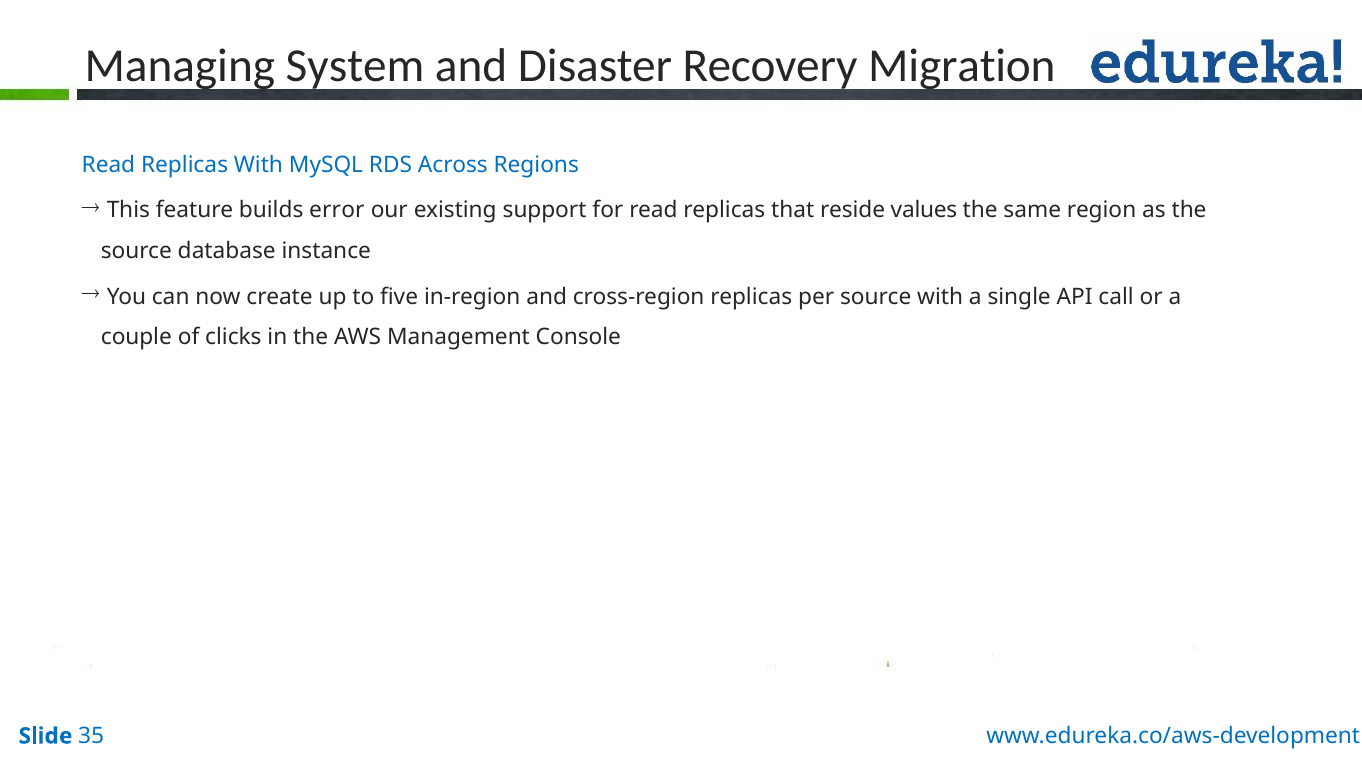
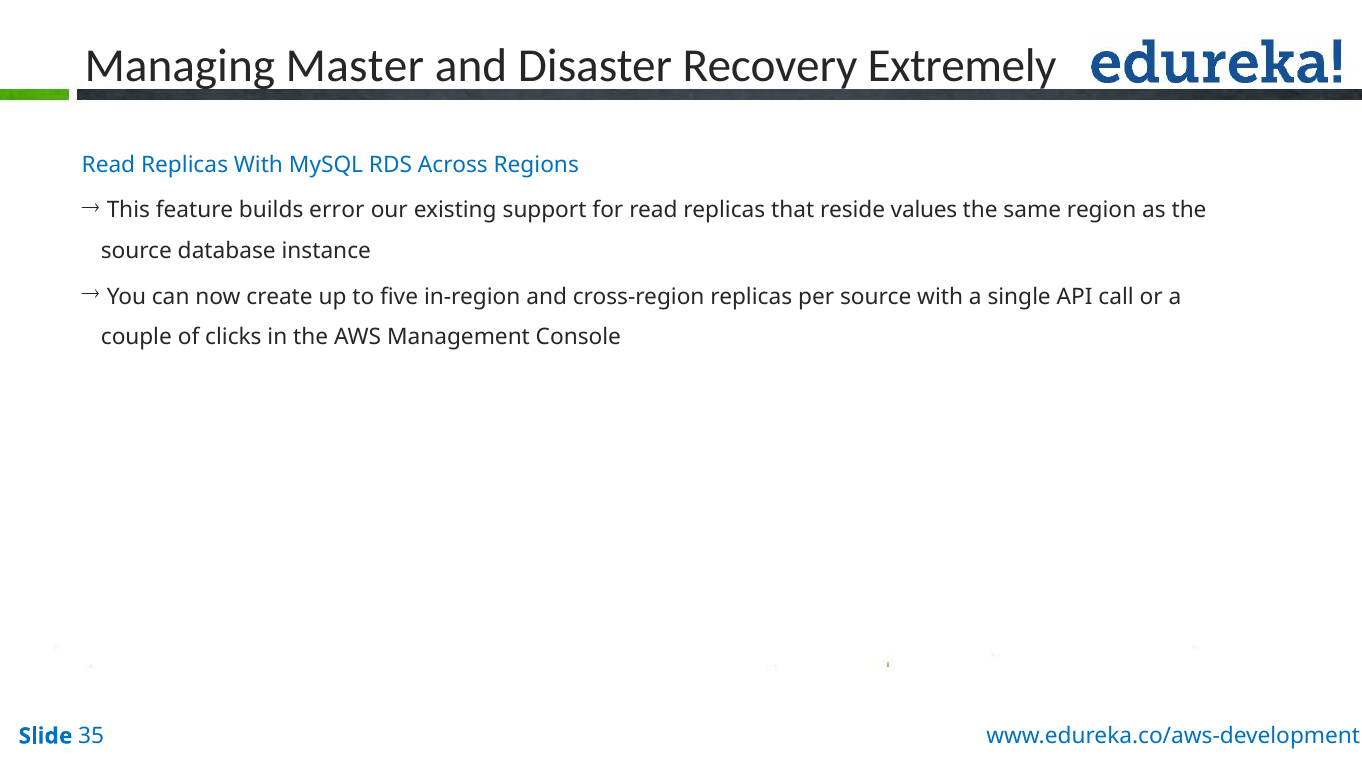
System: System -> Master
Migration: Migration -> Extremely
